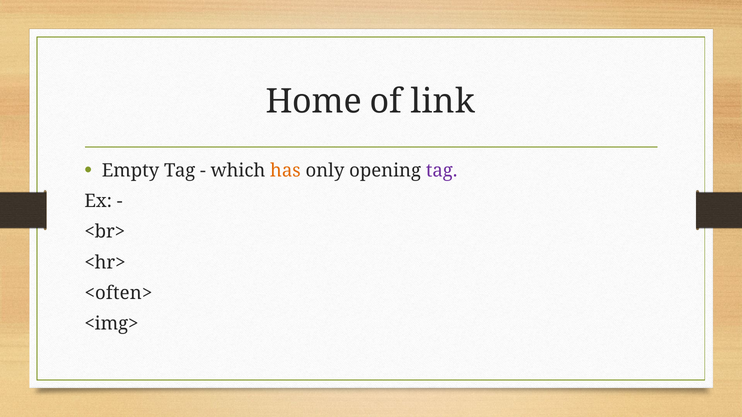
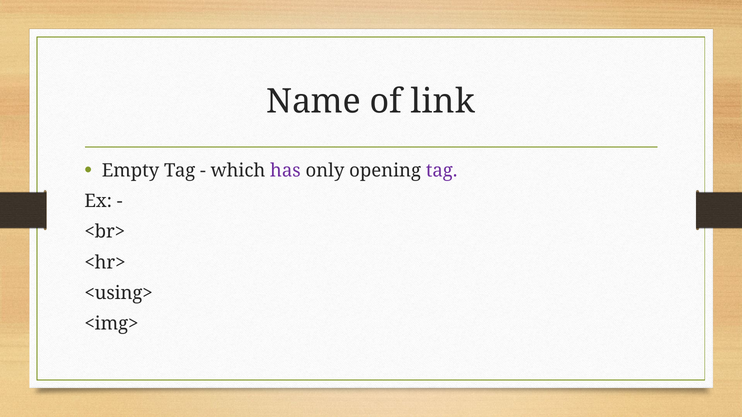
Home: Home -> Name
has colour: orange -> purple
<often>: <often> -> <using>
